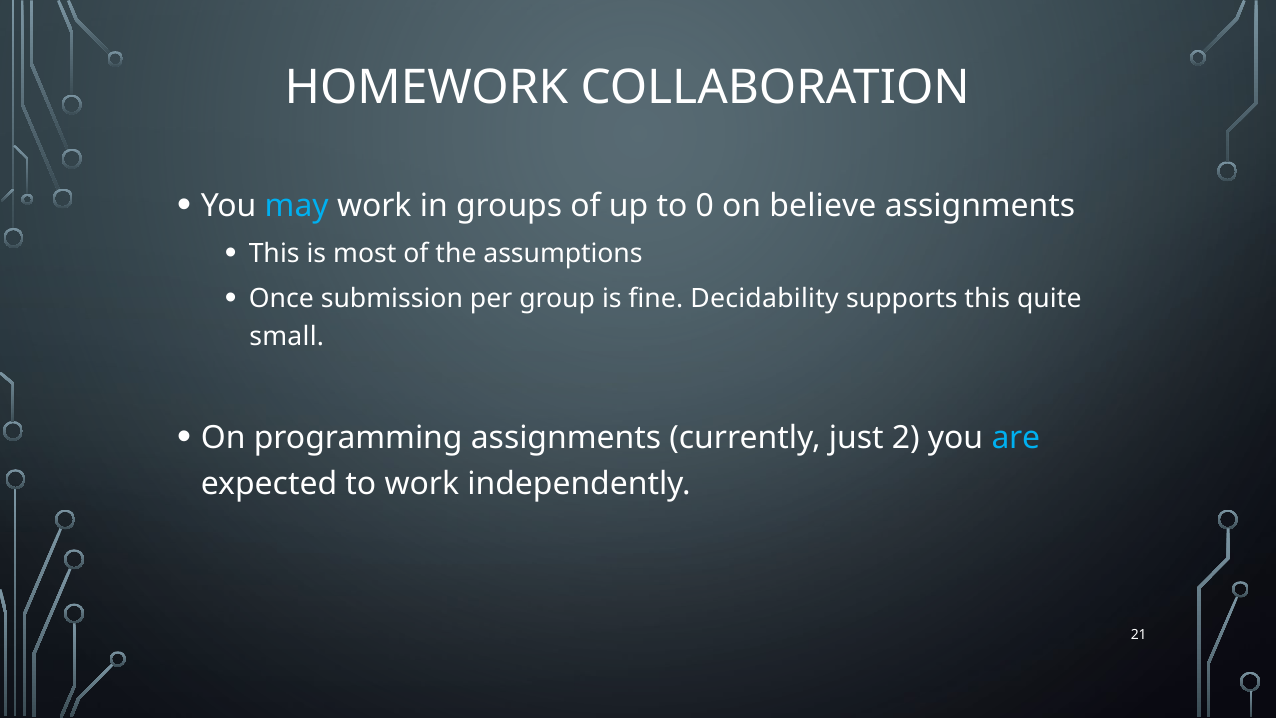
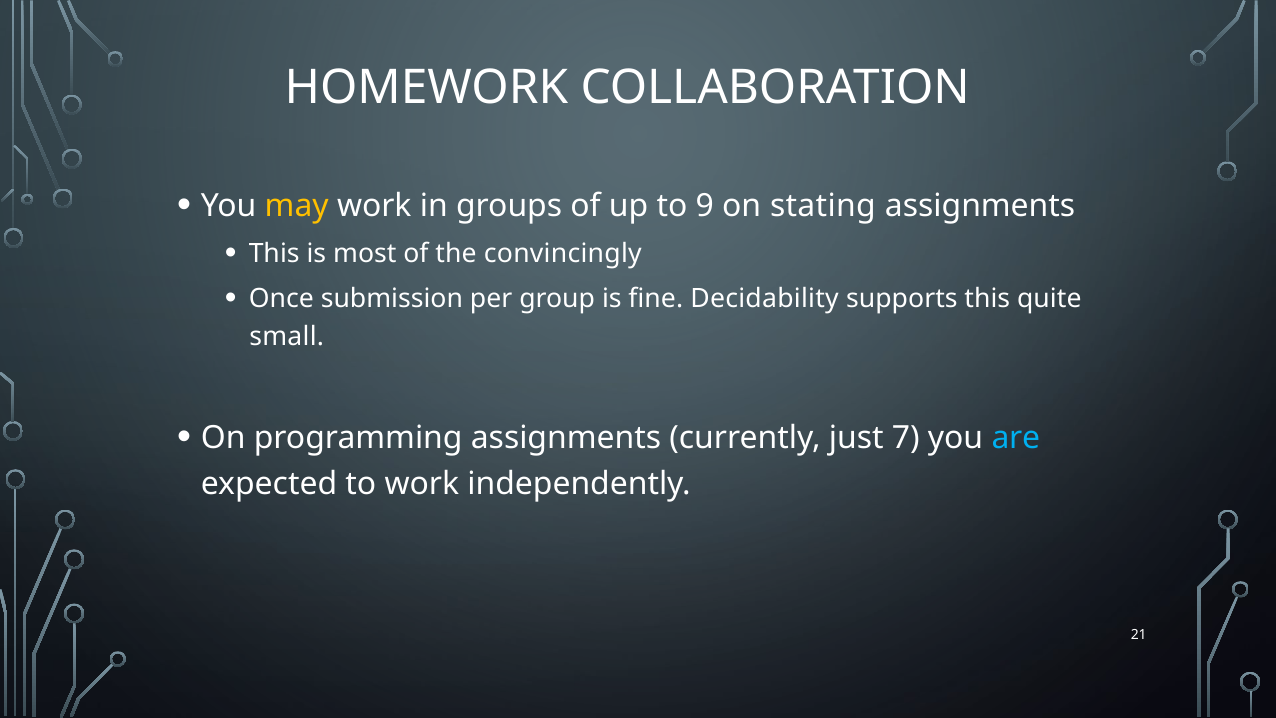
may colour: light blue -> yellow
0: 0 -> 9
believe: believe -> stating
assumptions: assumptions -> convincingly
2: 2 -> 7
